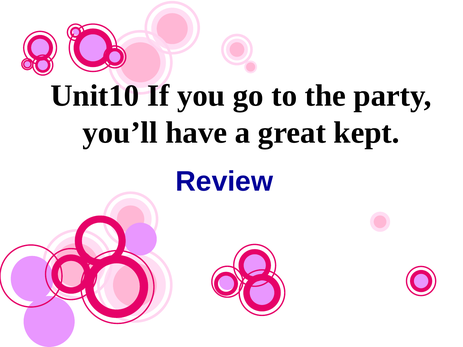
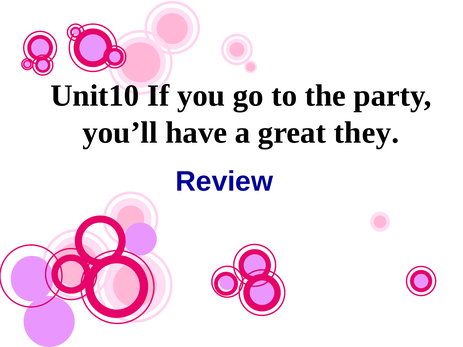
kept: kept -> they
